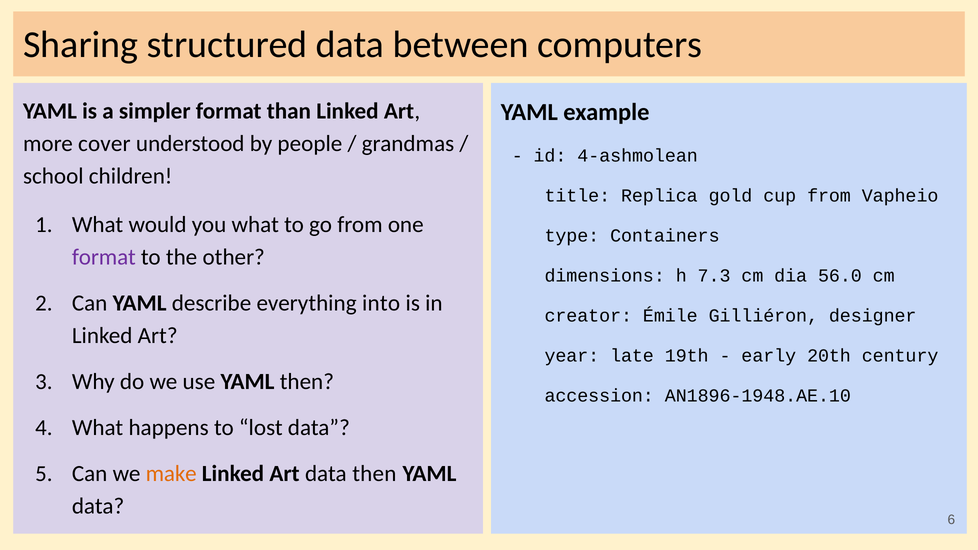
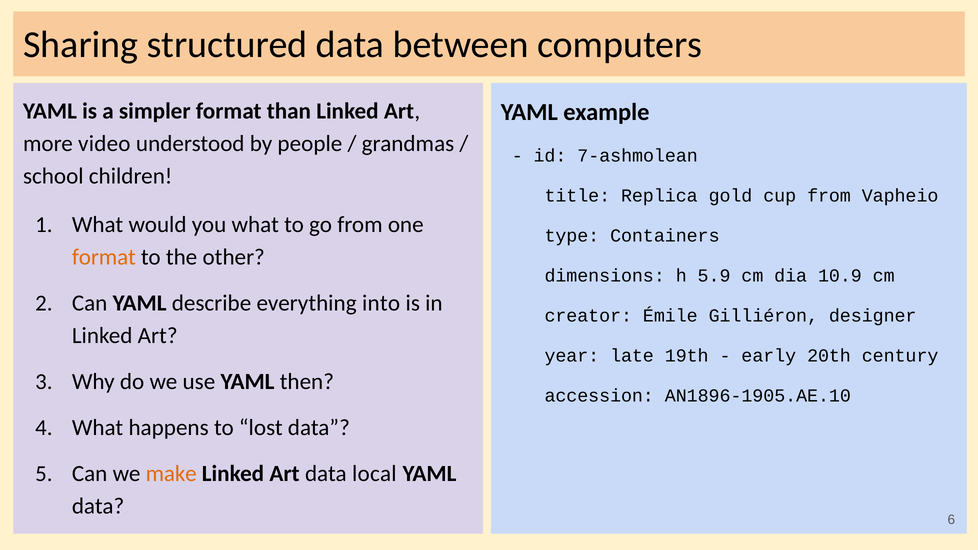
cover: cover -> video
4-ashmolean: 4-ashmolean -> 7-ashmolean
format at (104, 257) colour: purple -> orange
7.3: 7.3 -> 5.9
56.0: 56.0 -> 10.9
AN1896-1948.AE.10: AN1896-1948.AE.10 -> AN1896-1905.AE.10
data then: then -> local
